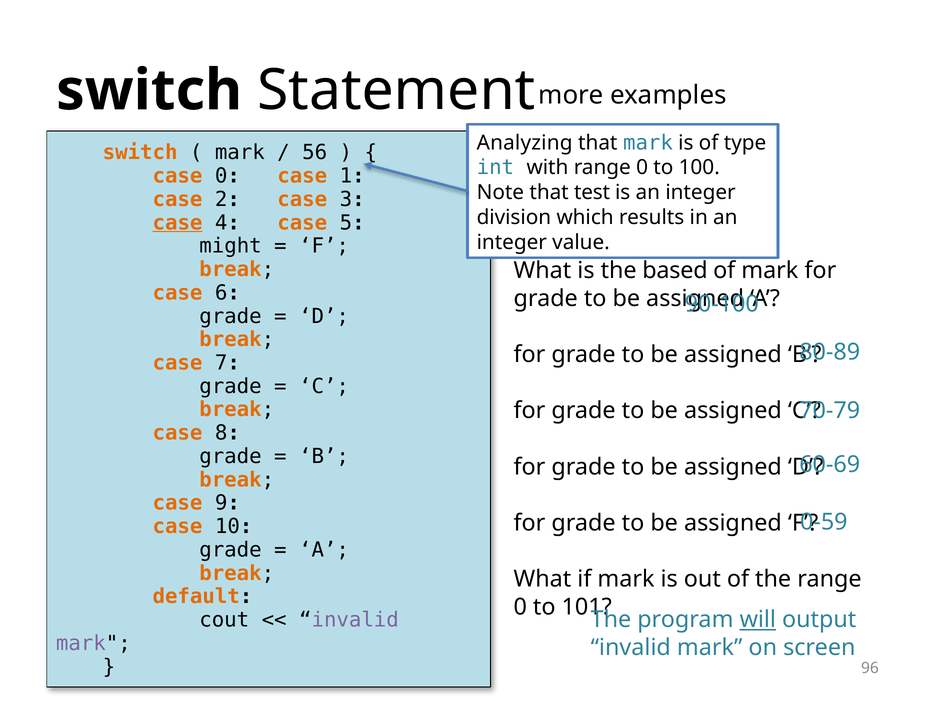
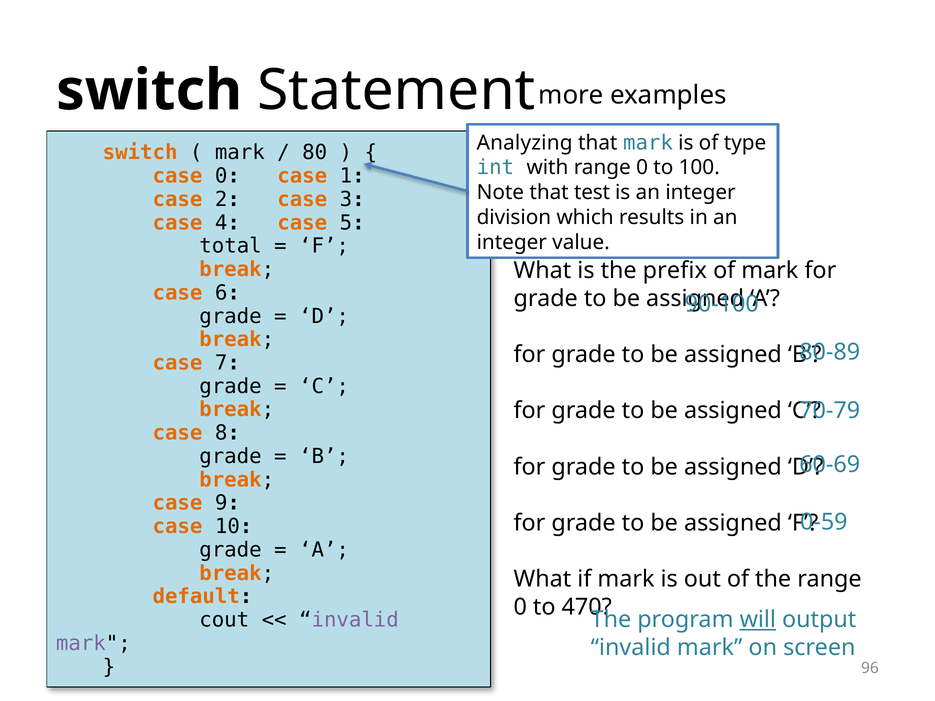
56: 56 -> 80
case at (178, 223) underline: present -> none
might: might -> total
based: based -> prefix
101: 101 -> 470
